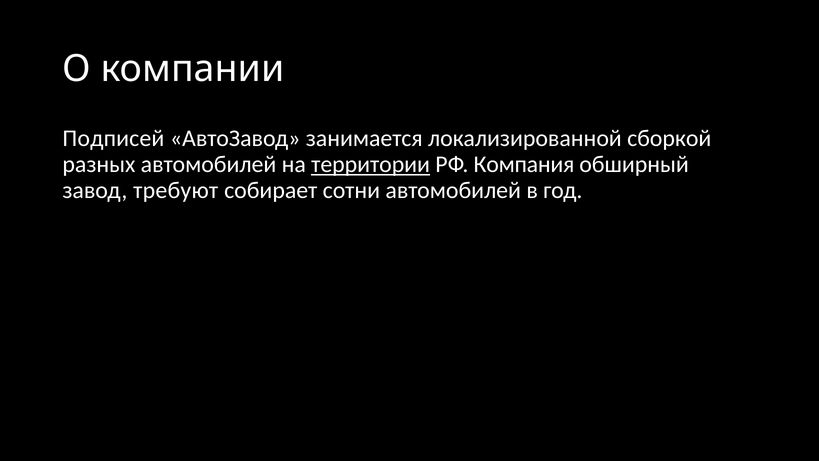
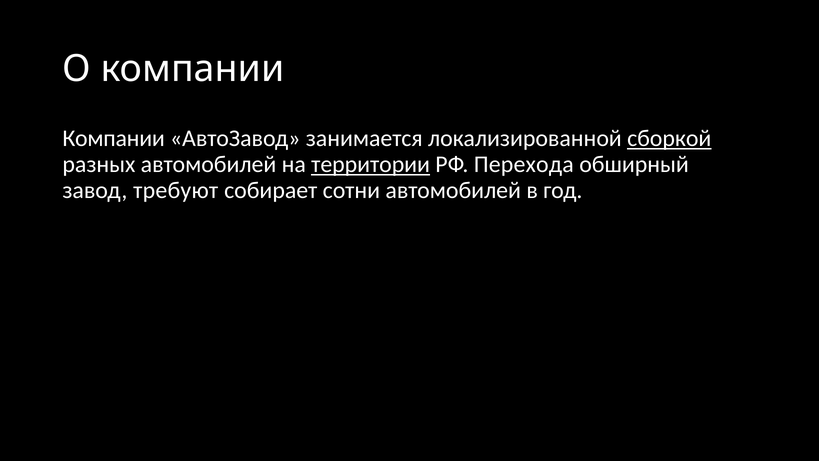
Подписей at (113, 138): Подписей -> Компании
сборкой underline: none -> present
Компания: Компания -> Перехода
